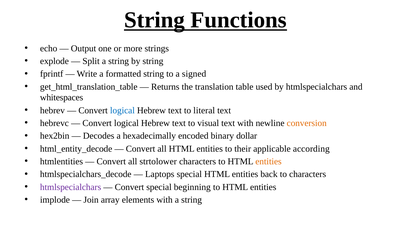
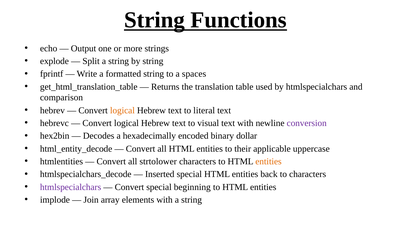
signed: signed -> spaces
whitespaces: whitespaces -> comparison
logical at (122, 110) colour: blue -> orange
conversion colour: orange -> purple
according: according -> uppercase
Laptops: Laptops -> Inserted
